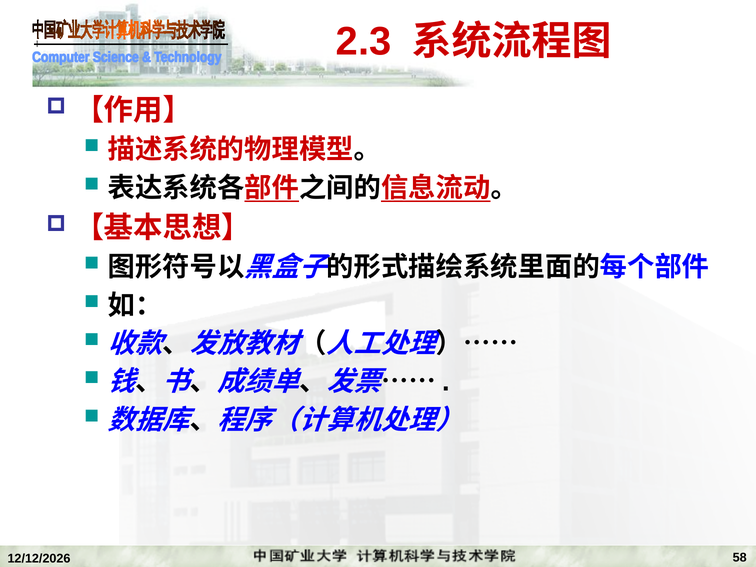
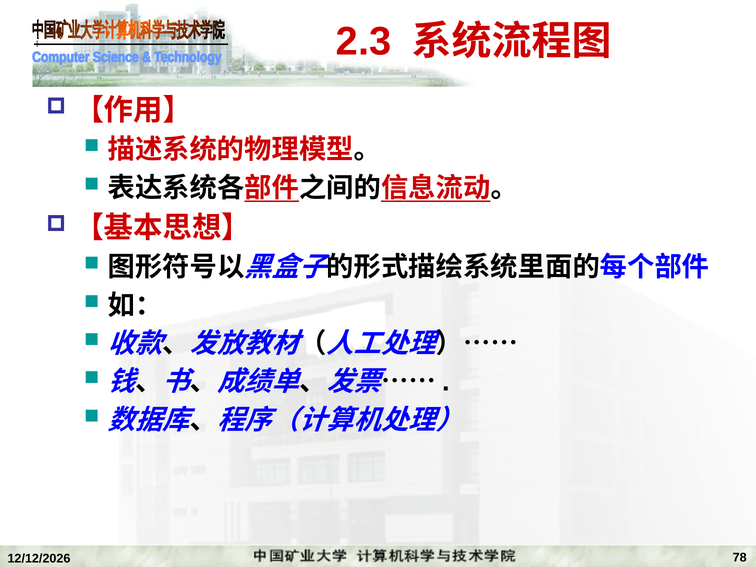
58: 58 -> 78
